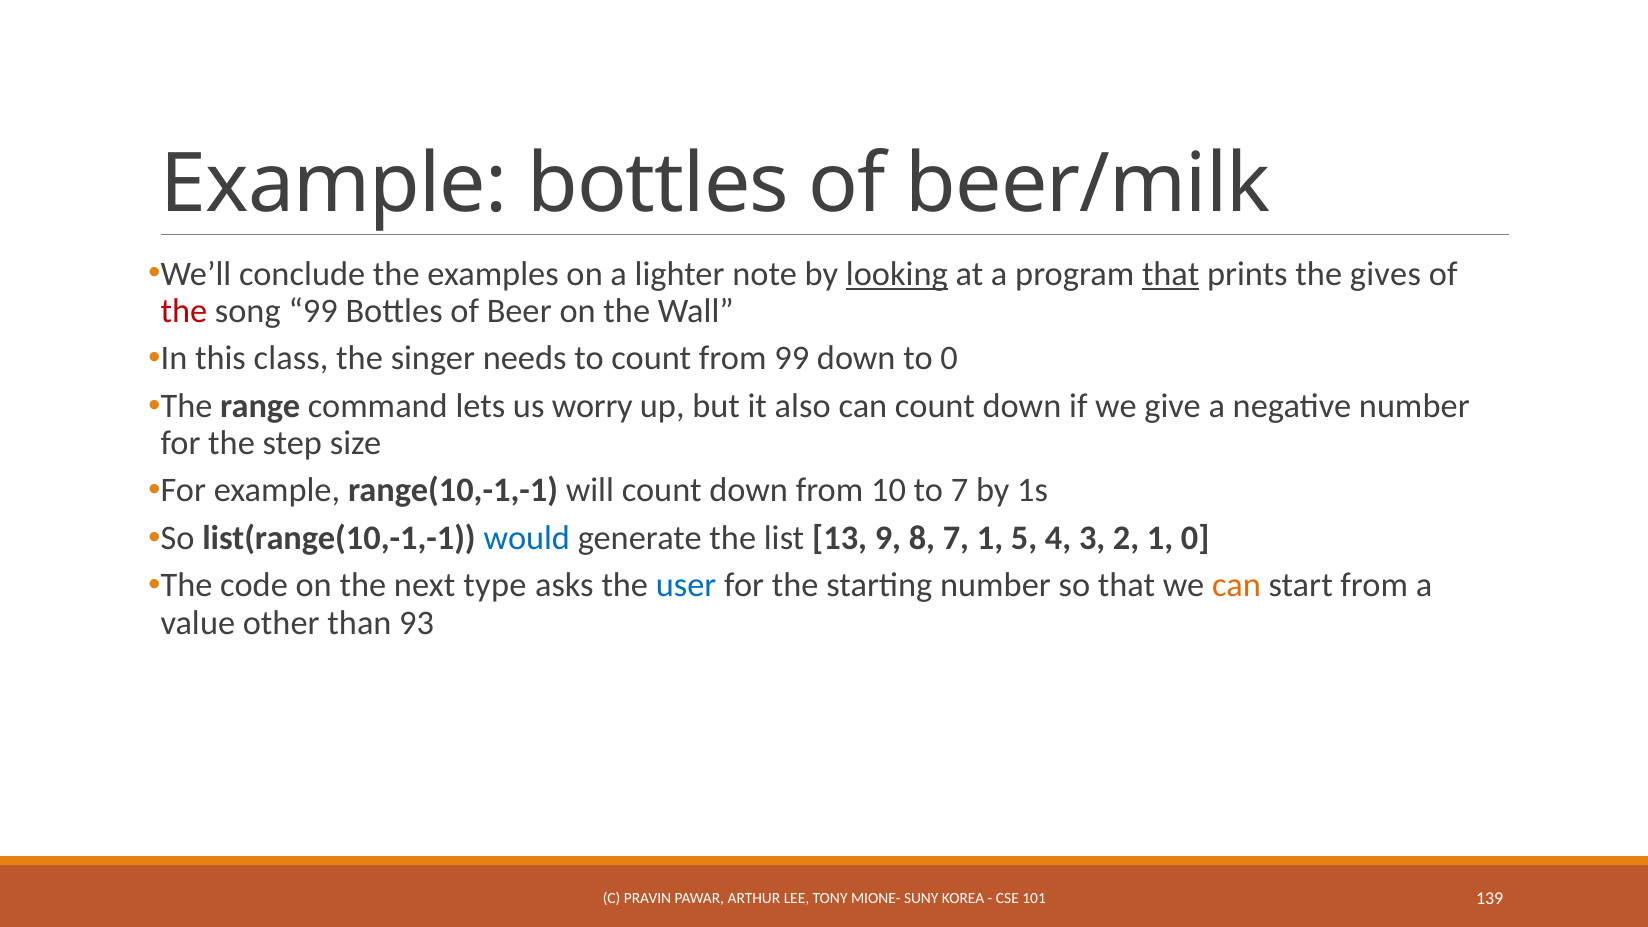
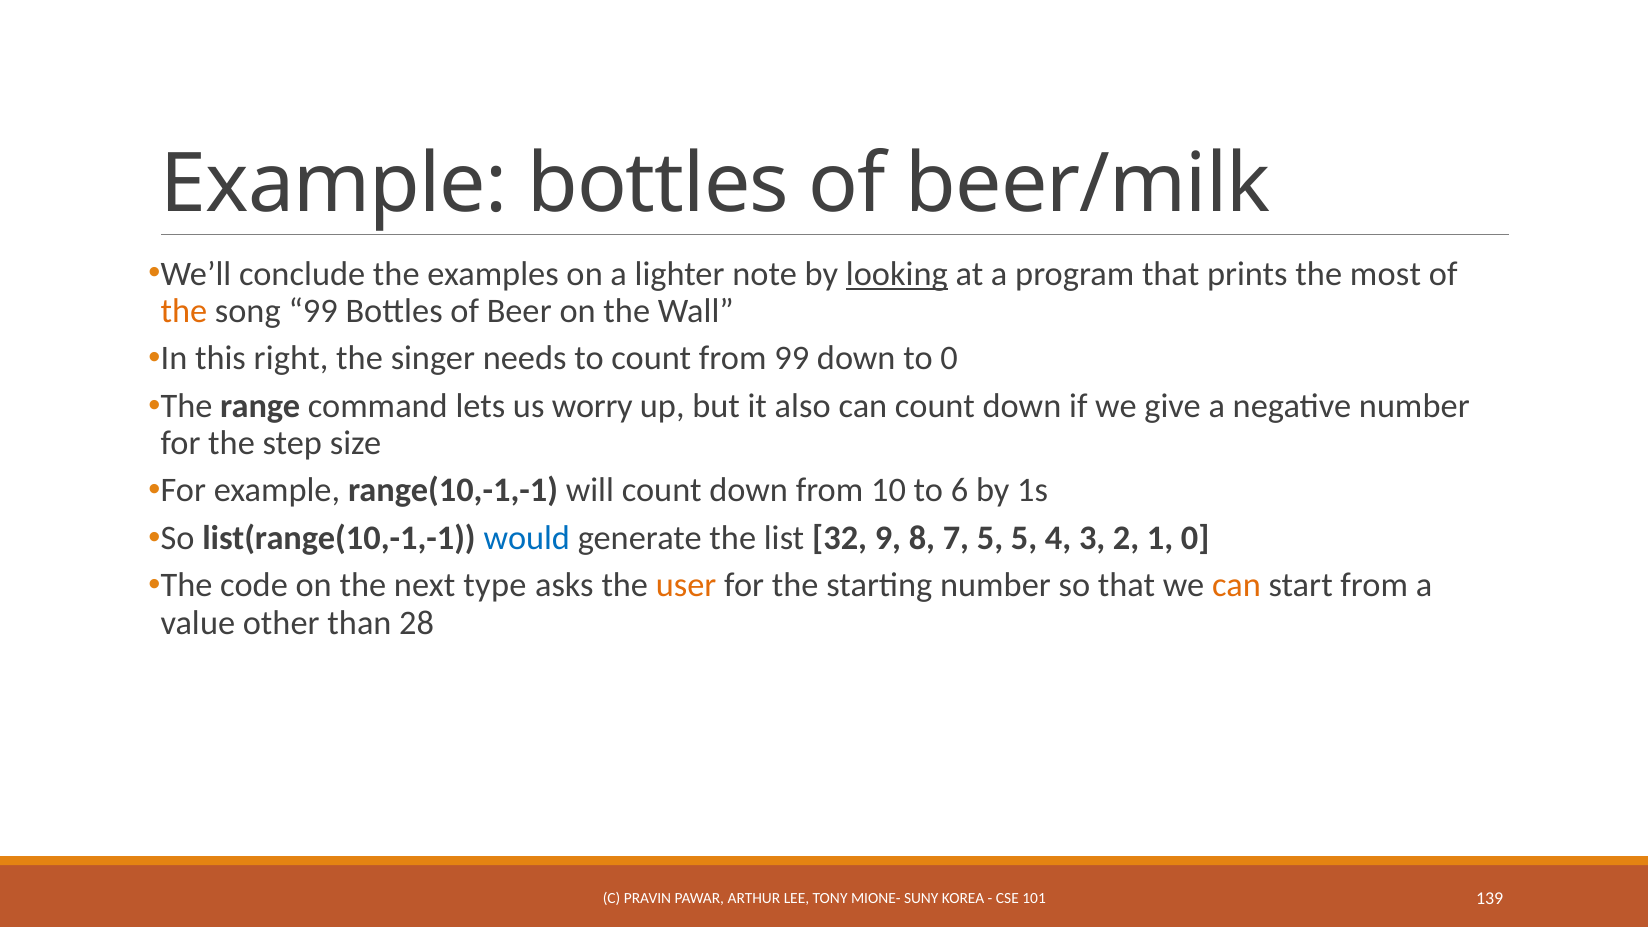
that at (1171, 274) underline: present -> none
gives: gives -> most
the at (184, 311) colour: red -> orange
class: class -> right
to 7: 7 -> 6
13: 13 -> 32
7 1: 1 -> 5
user colour: blue -> orange
93: 93 -> 28
